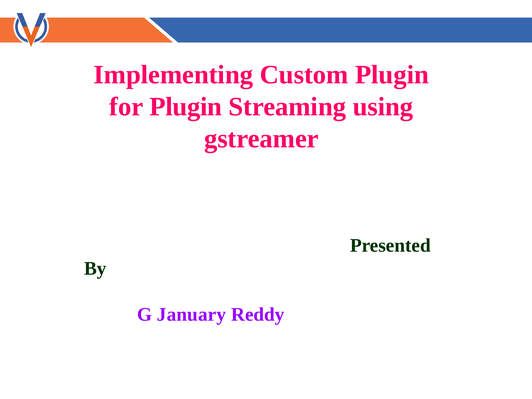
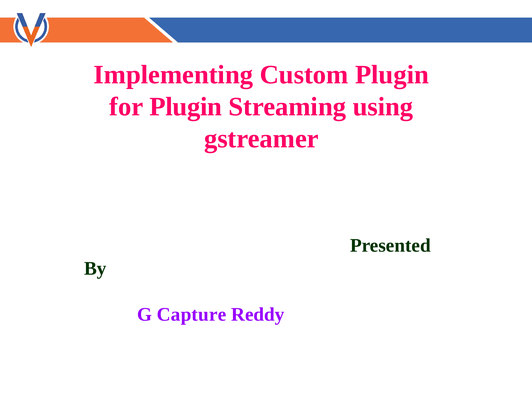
January: January -> Capture
